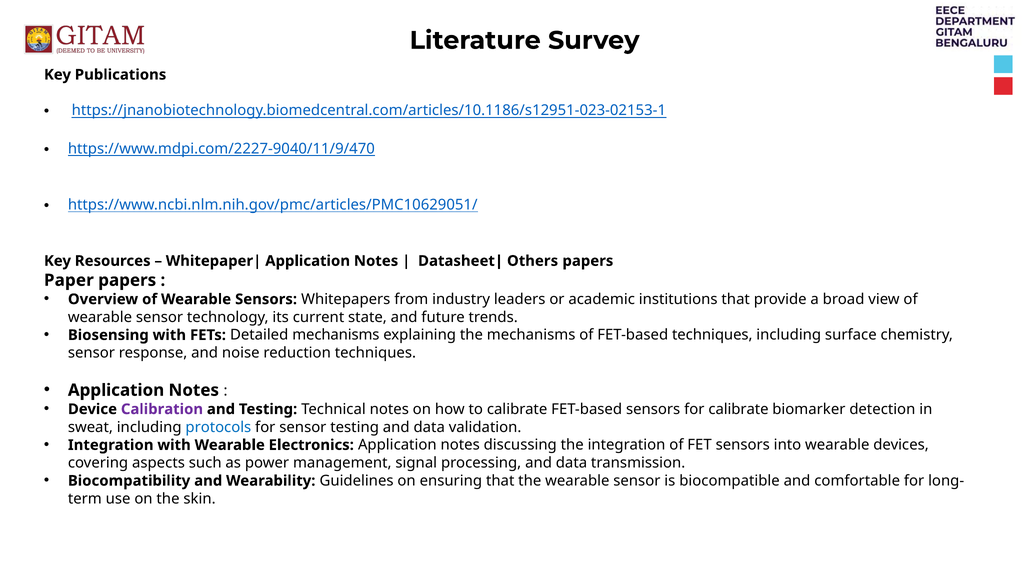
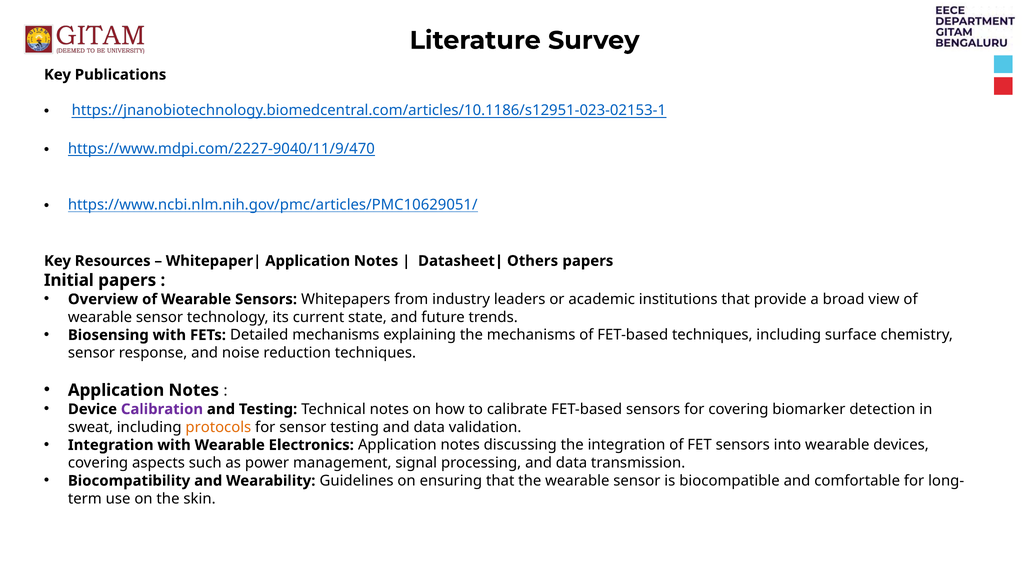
Paper: Paper -> Initial
for calibrate: calibrate -> covering
protocols colour: blue -> orange
